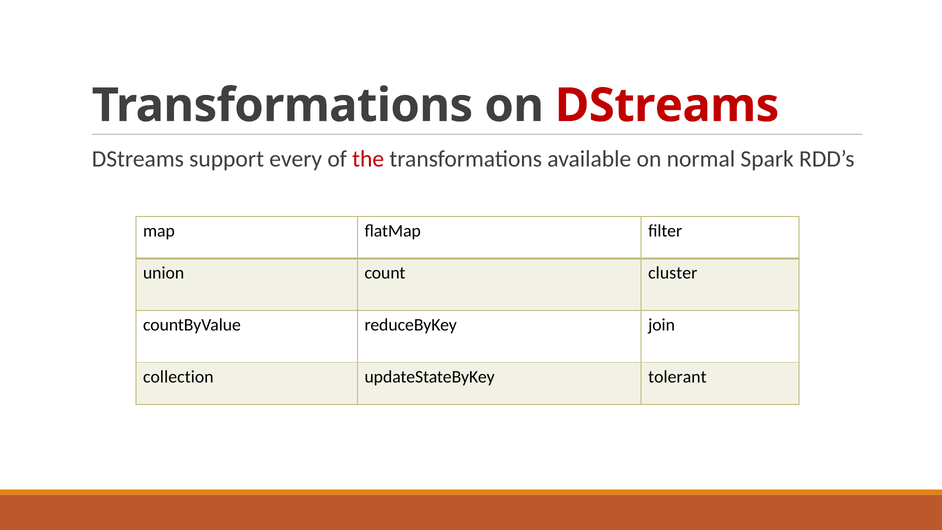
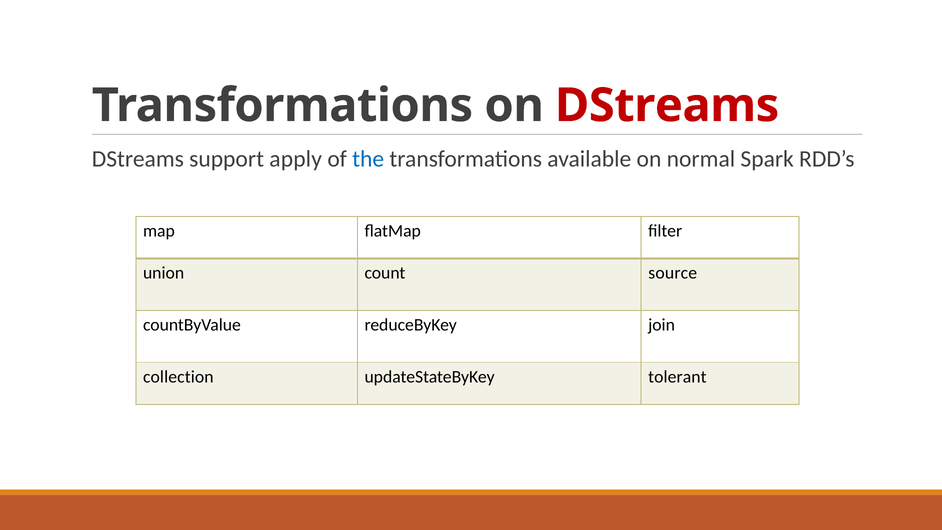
every: every -> apply
the colour: red -> blue
cluster: cluster -> source
